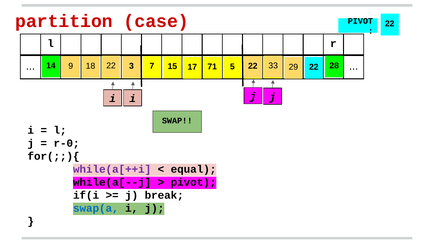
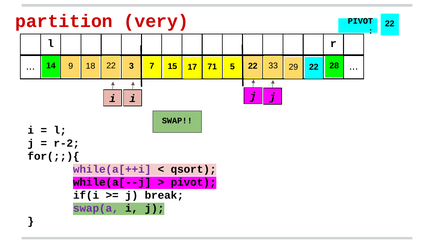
case: case -> very
r-0: r-0 -> r-2
equal: equal -> qsort
swap(a colour: blue -> purple
